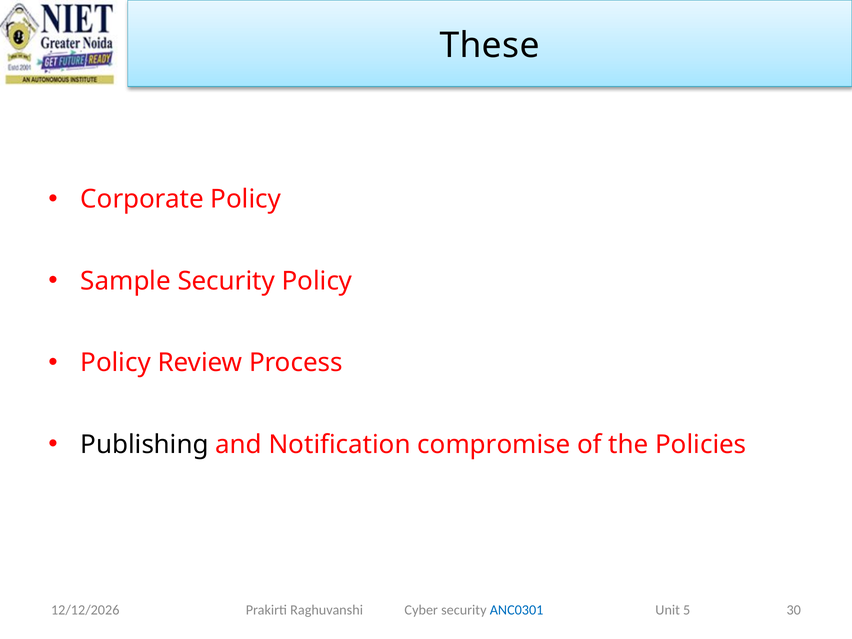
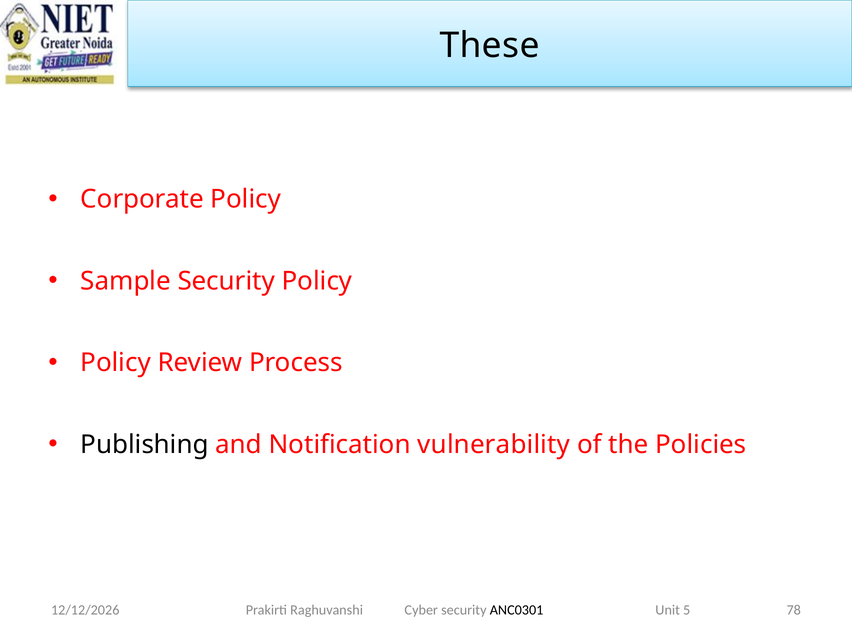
compromise: compromise -> vulnerability
30: 30 -> 78
ANC0301 colour: blue -> black
